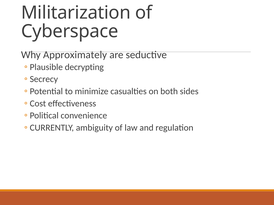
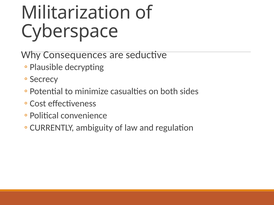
Approximately: Approximately -> Consequences
